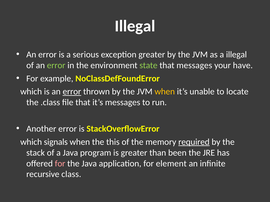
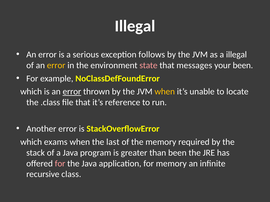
exception greater: greater -> follows
error at (56, 65) colour: light green -> yellow
state colour: light green -> pink
your have: have -> been
it’s messages: messages -> reference
signals: signals -> exams
this: this -> last
required underline: present -> none
for element: element -> memory
